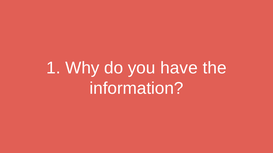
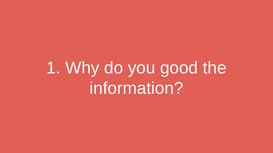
have: have -> good
